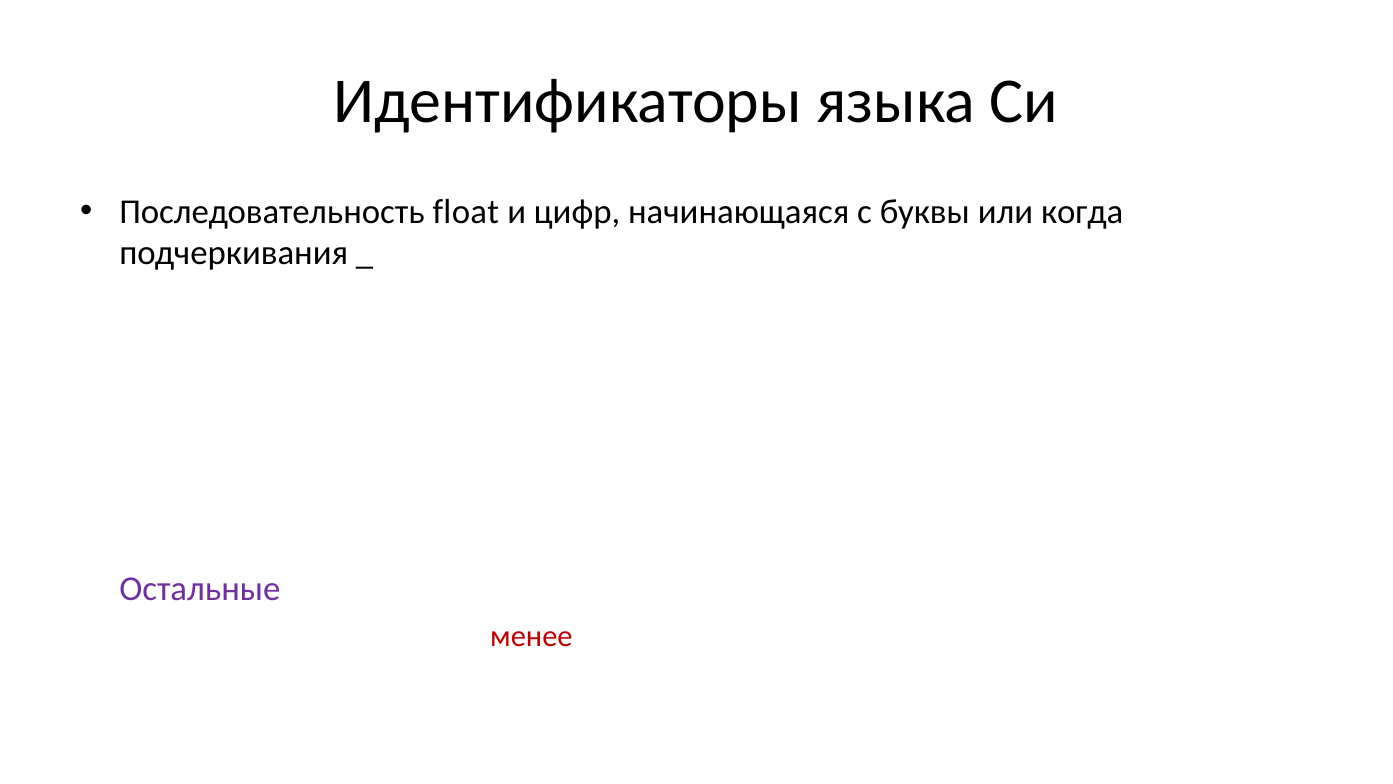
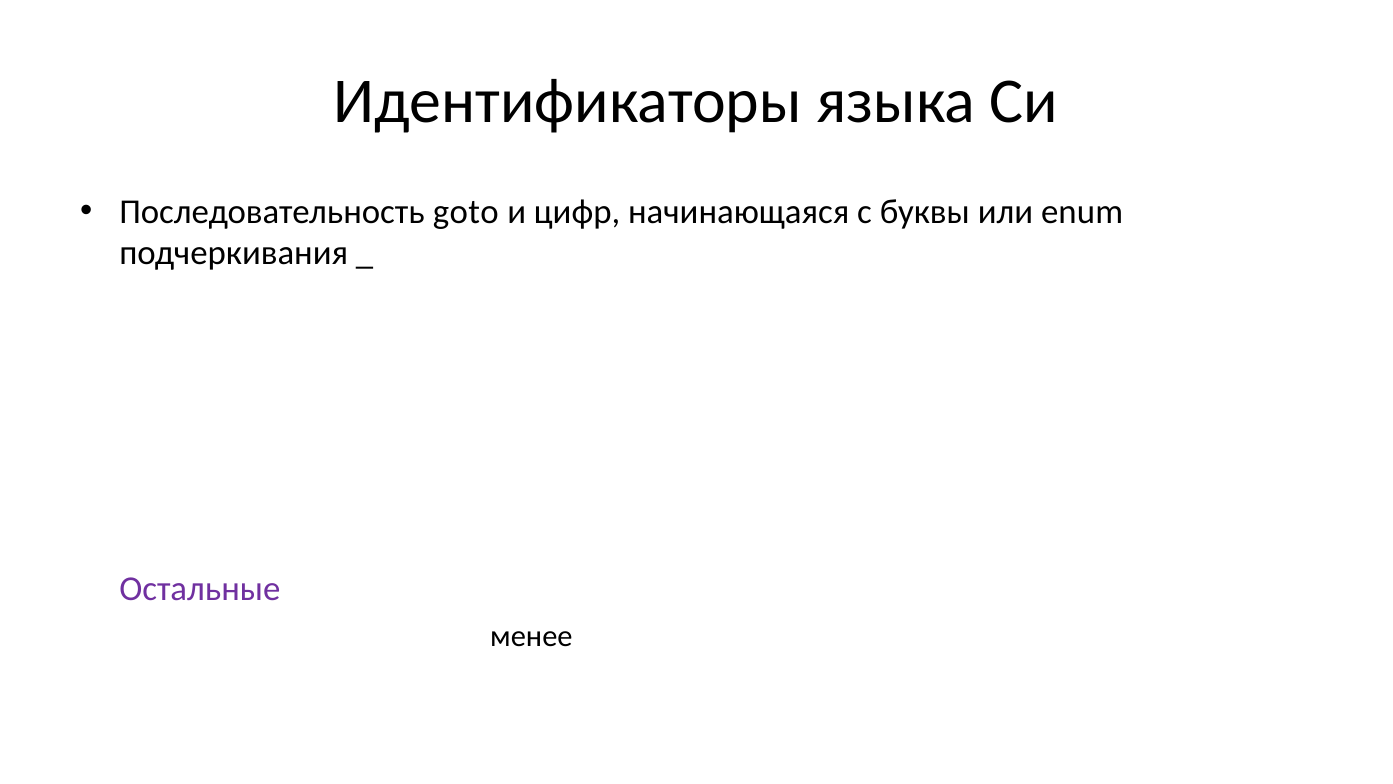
float: float -> goto
когда: когда -> enum
менее at (531, 636) colour: red -> black
